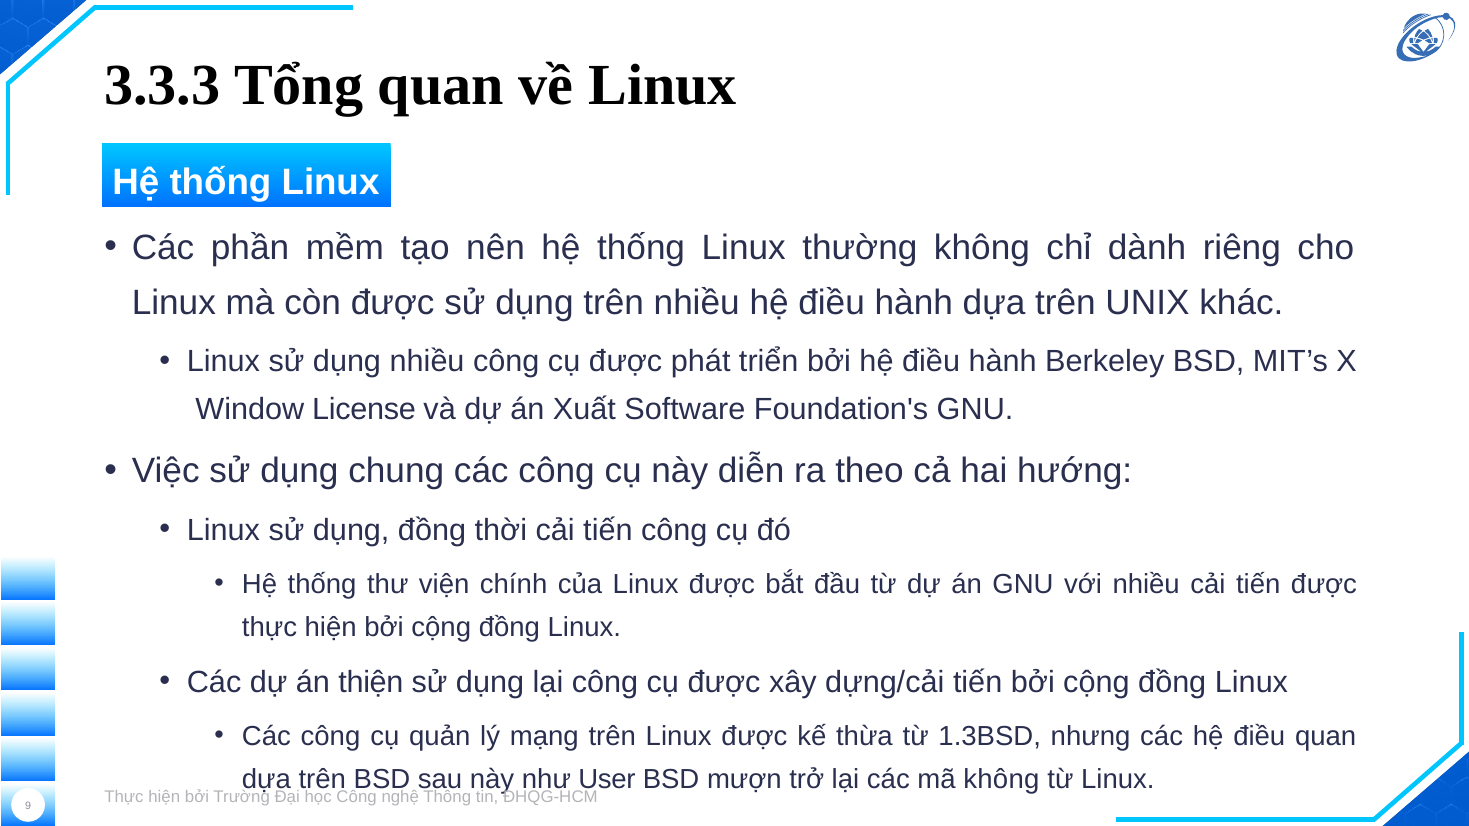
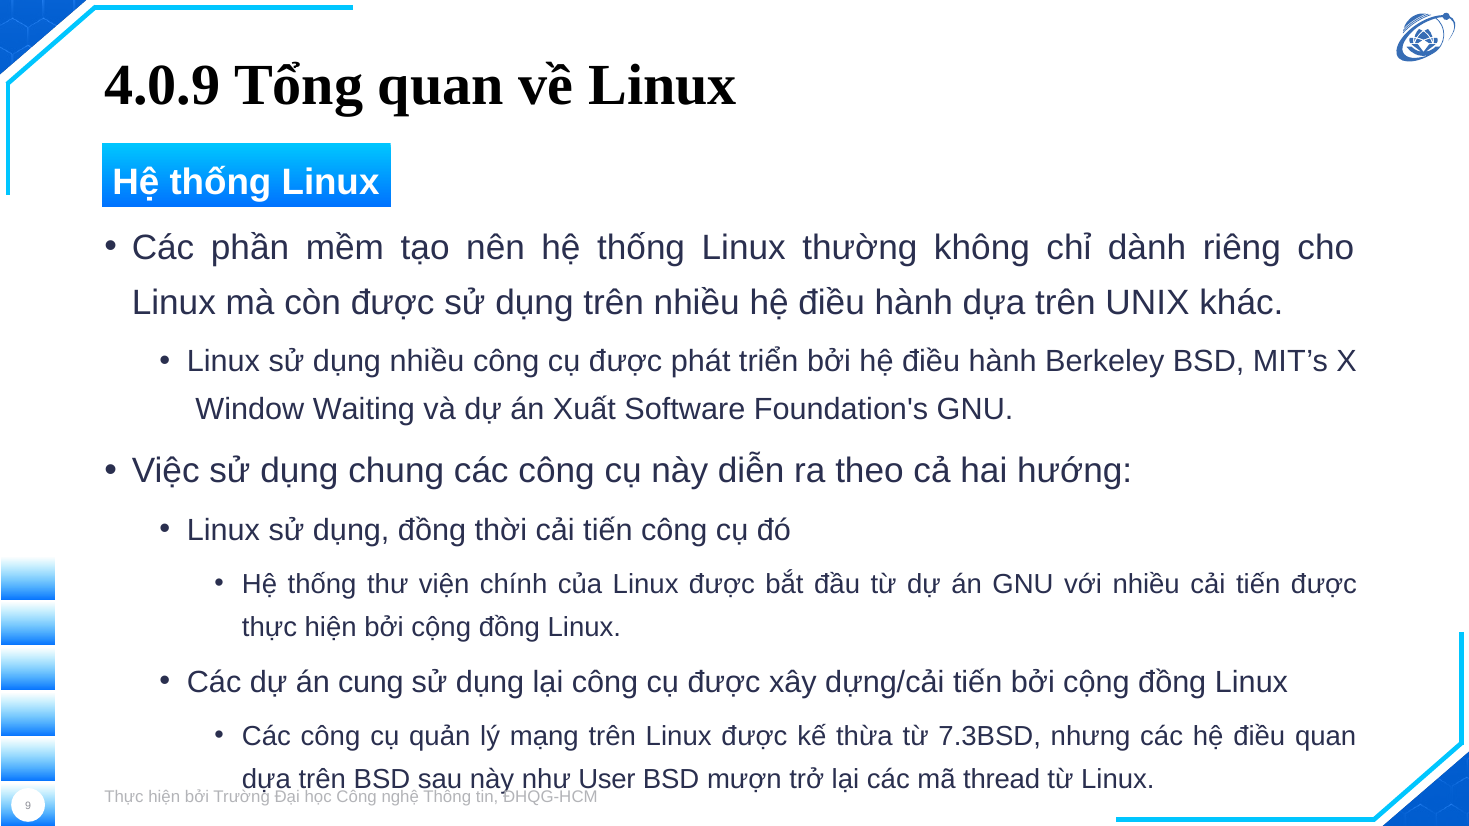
3.3.3: 3.3.3 -> 4.0.9
License: License -> Waiting
thiện: thiện -> cung
1.3BSD: 1.3BSD -> 7.3BSD
mã không: không -> thread
